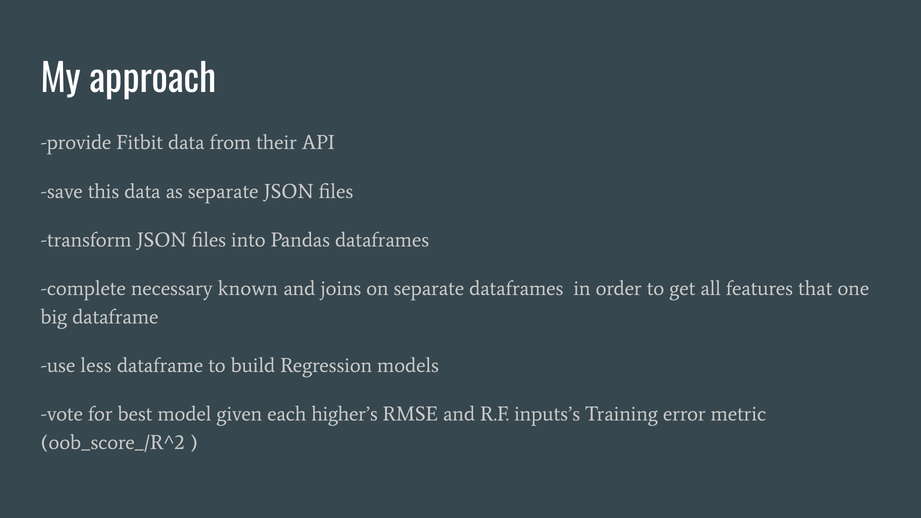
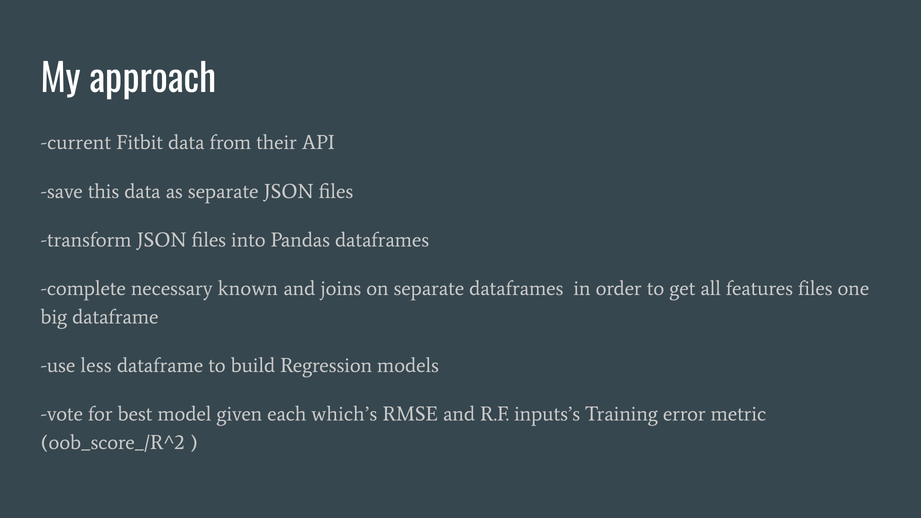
provide: provide -> current
features that: that -> files
higher’s: higher’s -> which’s
